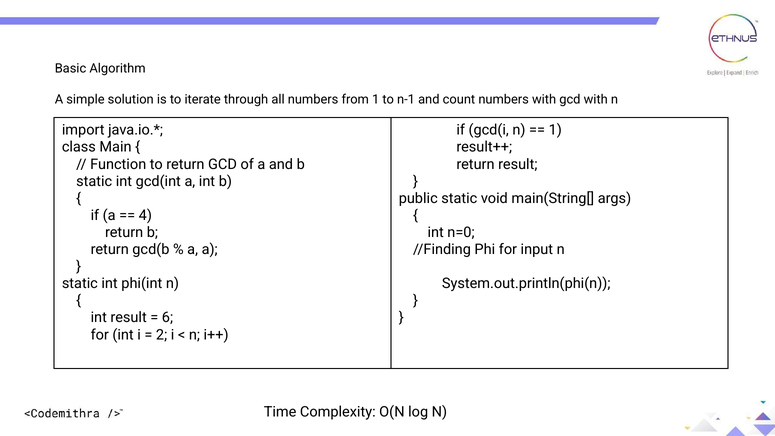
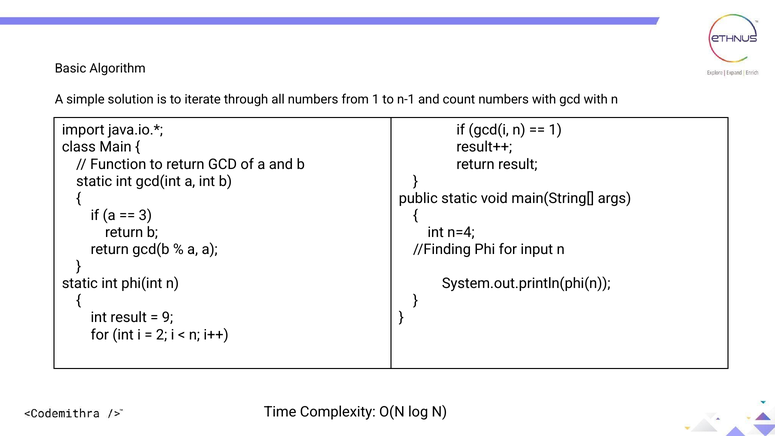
4: 4 -> 3
n=0: n=0 -> n=4
6: 6 -> 9
